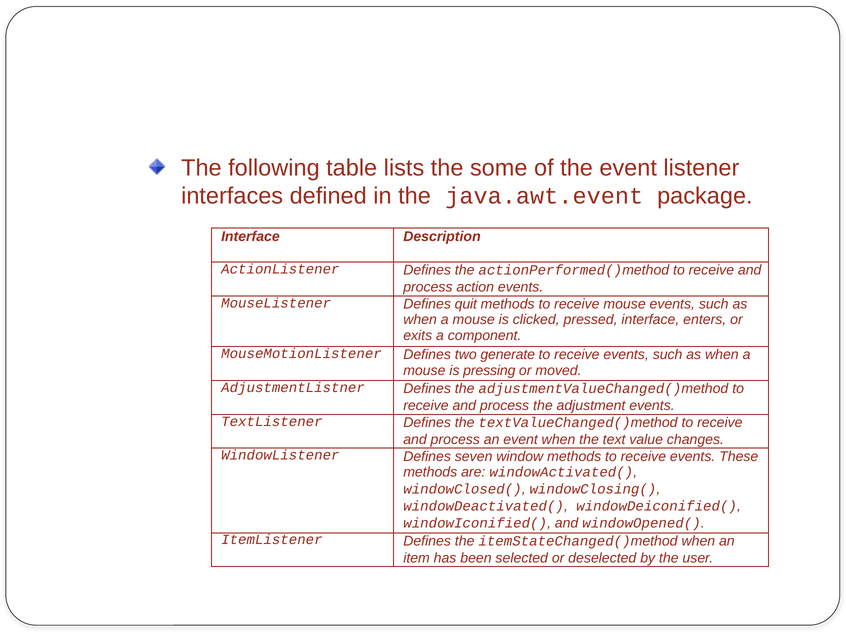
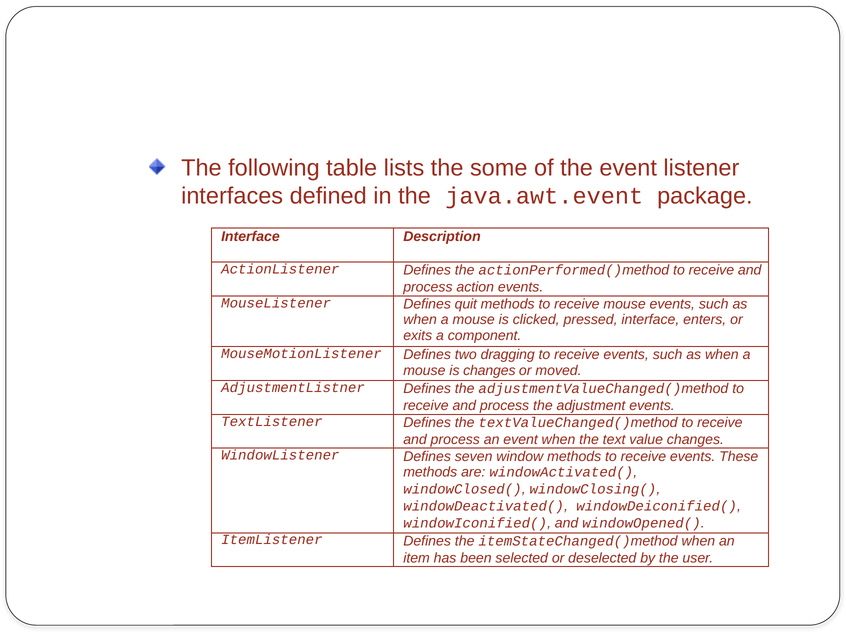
generate: generate -> dragging
is pressing: pressing -> changes
